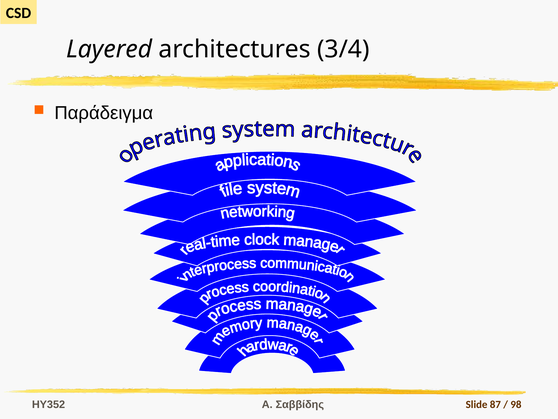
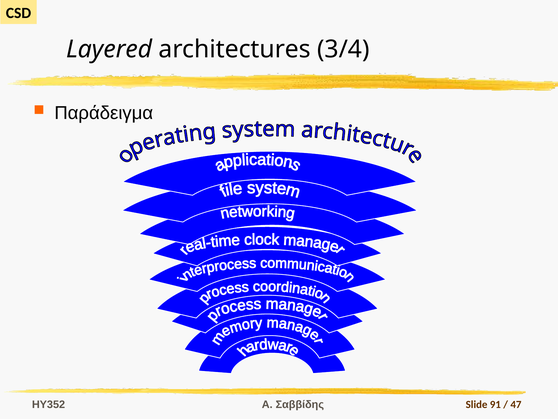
87: 87 -> 91
98: 98 -> 47
